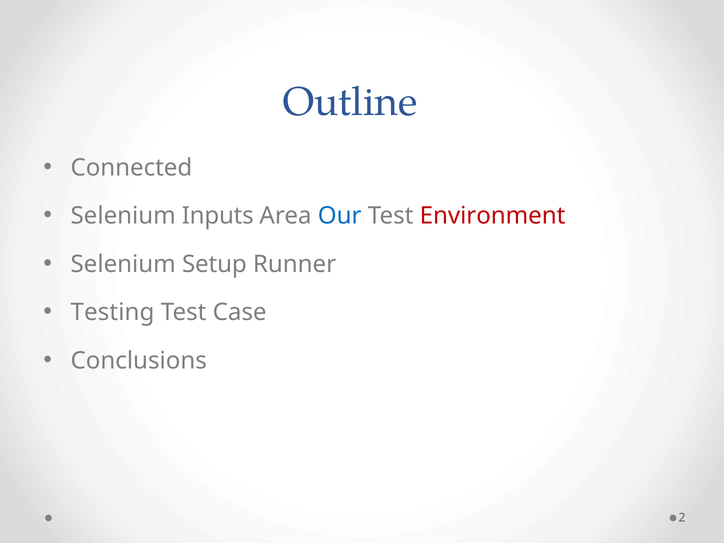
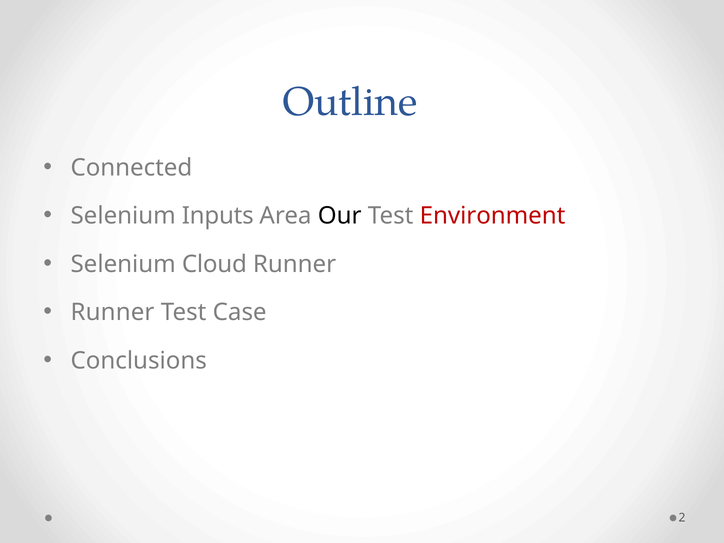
Our colour: blue -> black
Setup: Setup -> Cloud
Testing at (113, 312): Testing -> Runner
